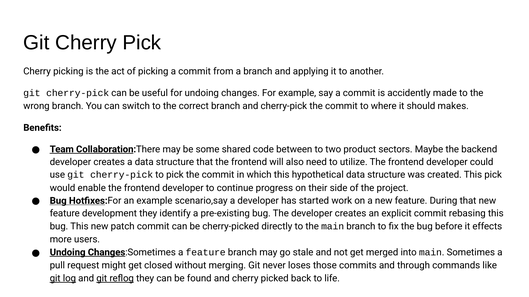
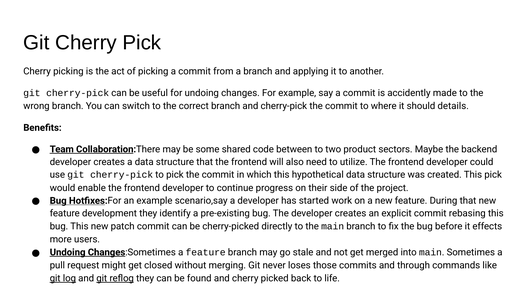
makes: makes -> details
